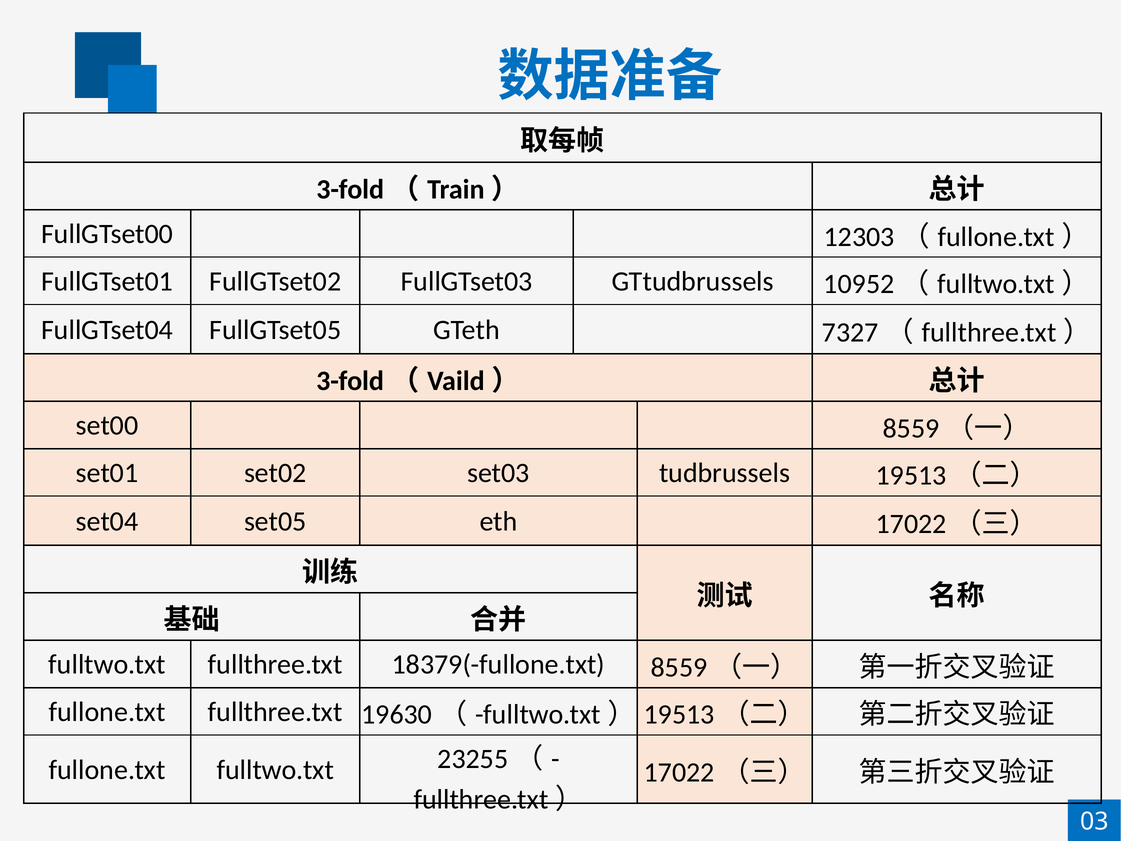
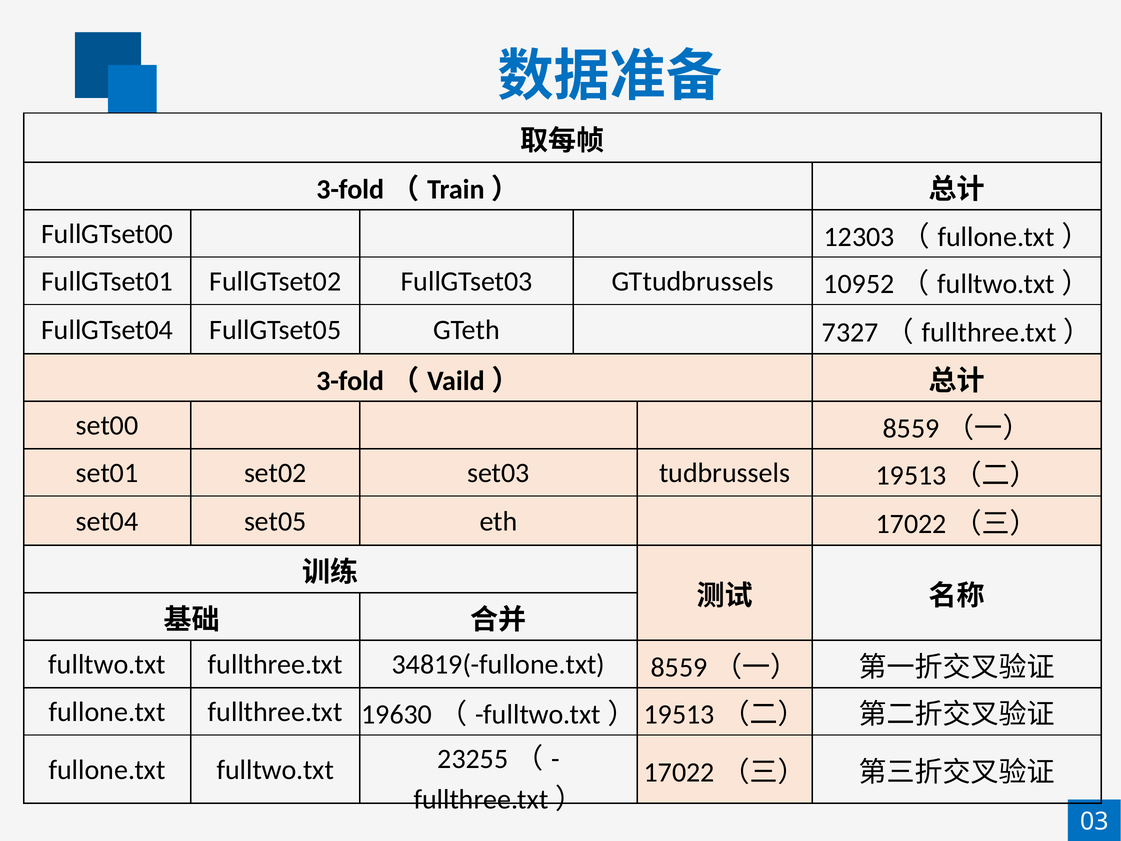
18379(-fullone.txt: 18379(-fullone.txt -> 34819(-fullone.txt
